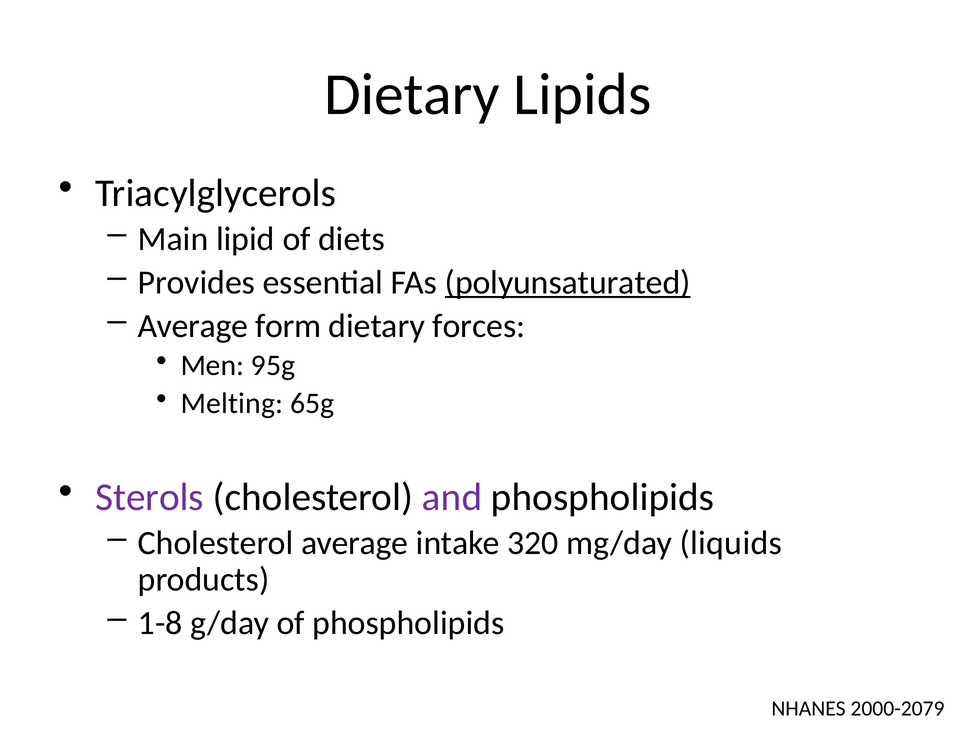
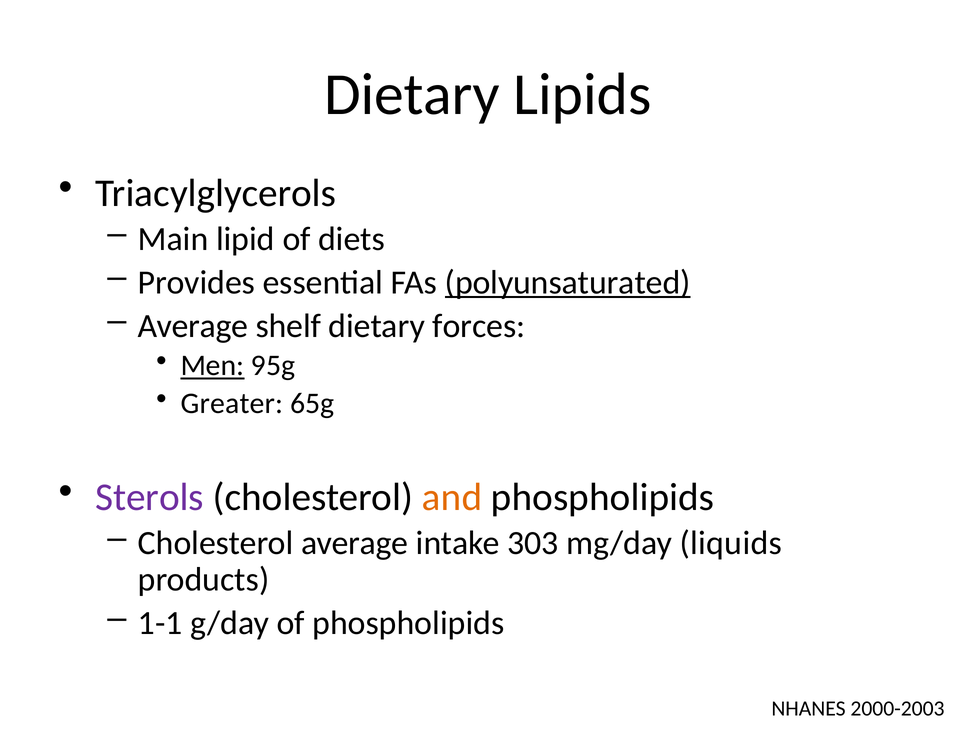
form: form -> shelf
Men underline: none -> present
Melting: Melting -> Greater
and colour: purple -> orange
320: 320 -> 303
1-8: 1-8 -> 1-1
2000-2079: 2000-2079 -> 2000-2003
